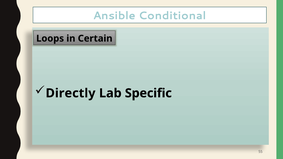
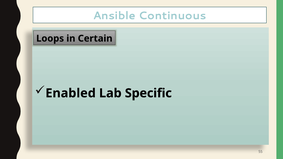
Conditional: Conditional -> Continuous
Directly: Directly -> Enabled
